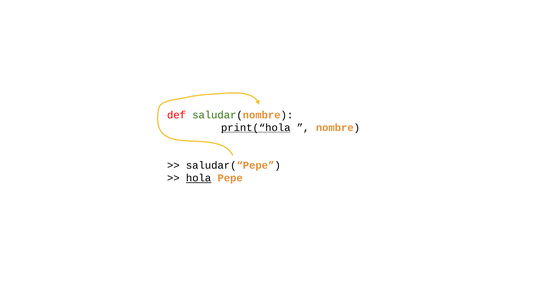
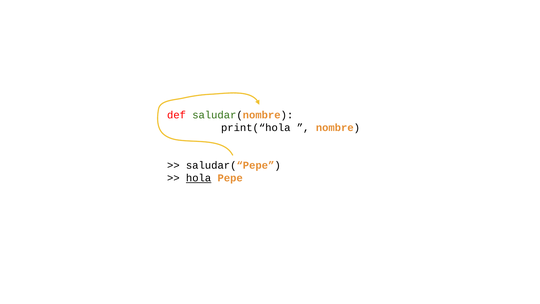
print(“hola underline: present -> none
